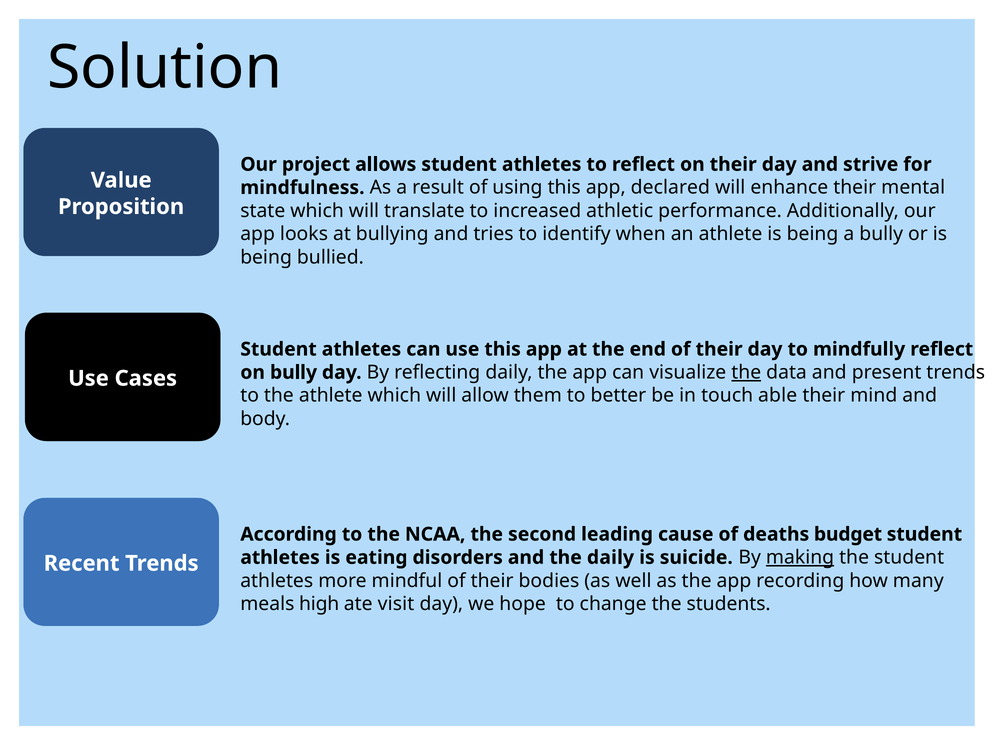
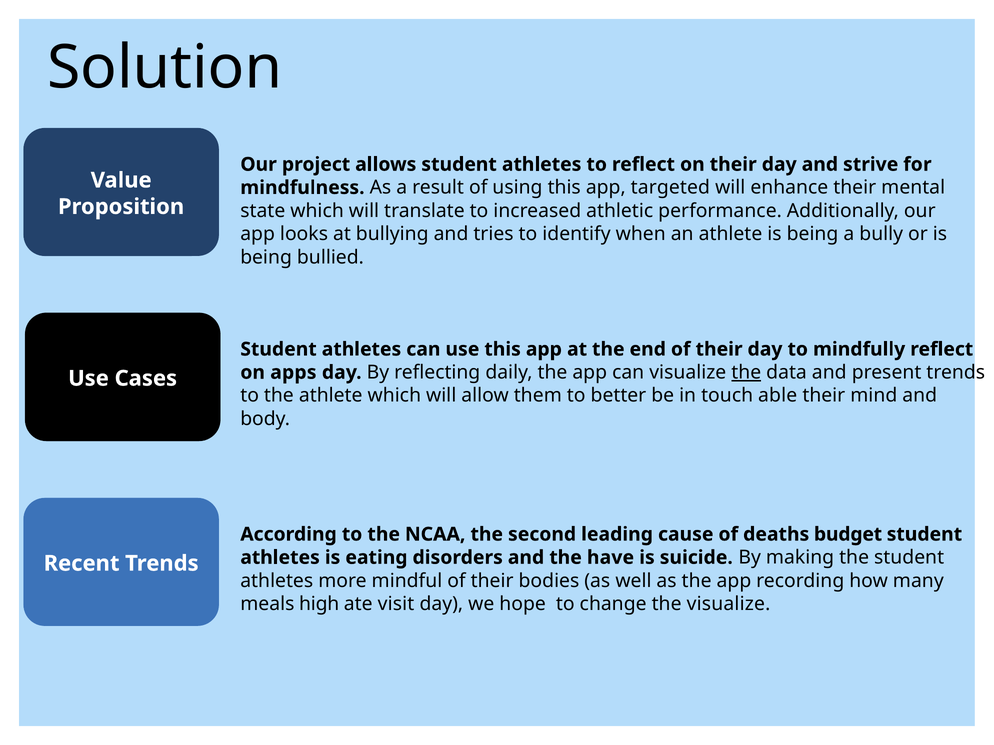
declared: declared -> targeted
on bully: bully -> apps
the daily: daily -> have
making underline: present -> none
the students: students -> visualize
